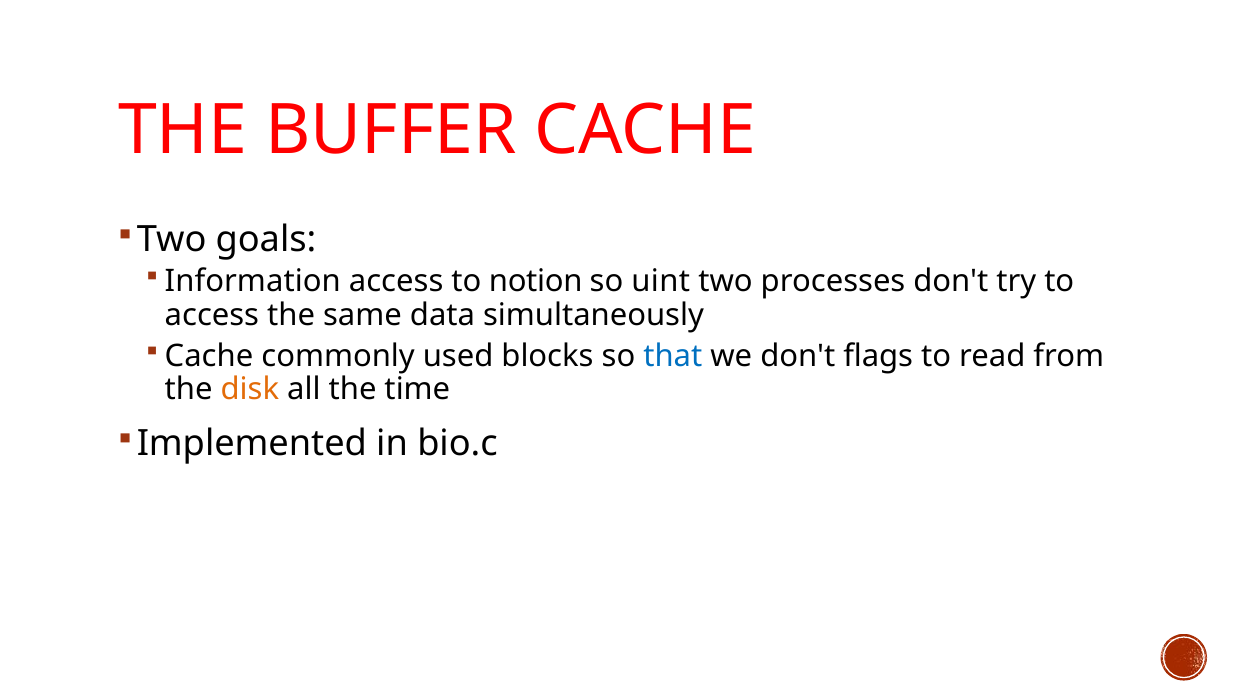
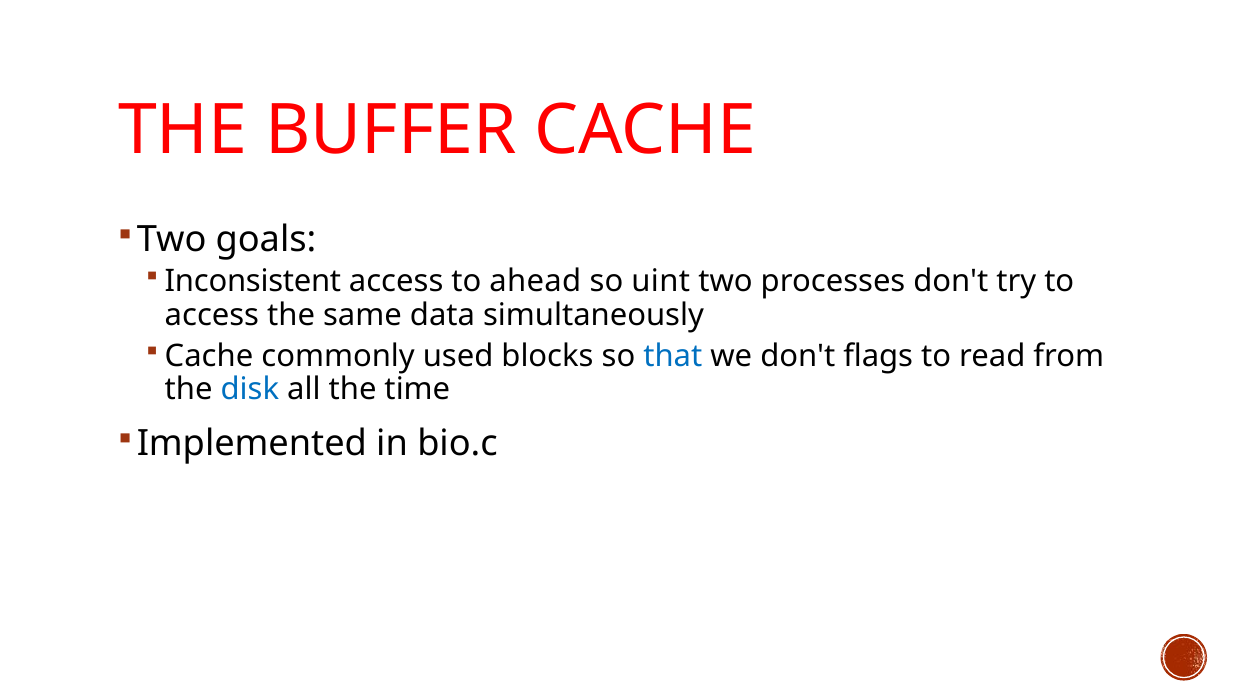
Information: Information -> Inconsistent
notion: notion -> ahead
disk colour: orange -> blue
